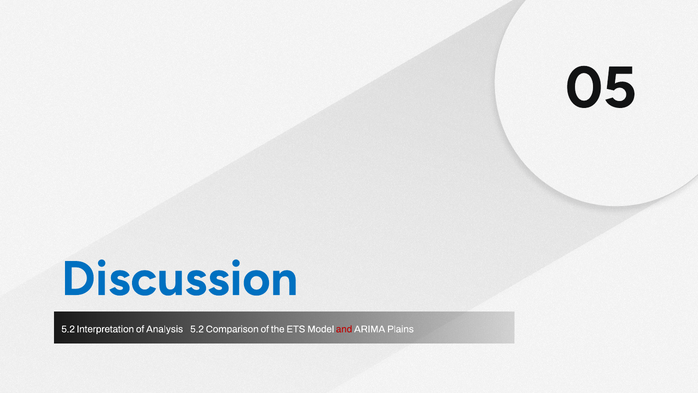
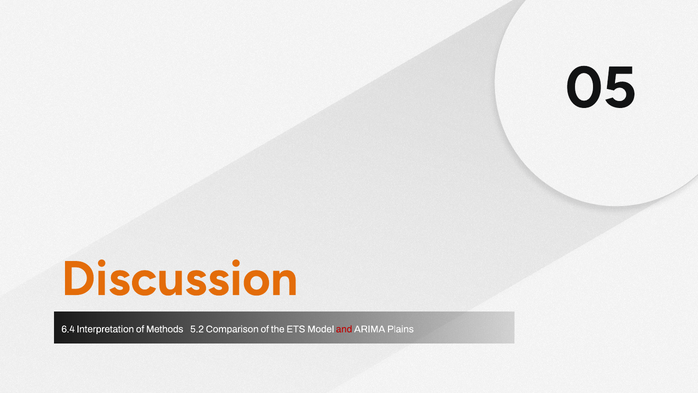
Discussion colour: blue -> orange
5.2 at (68, 329): 5.2 -> 6.4
Analysis: Analysis -> Methods
